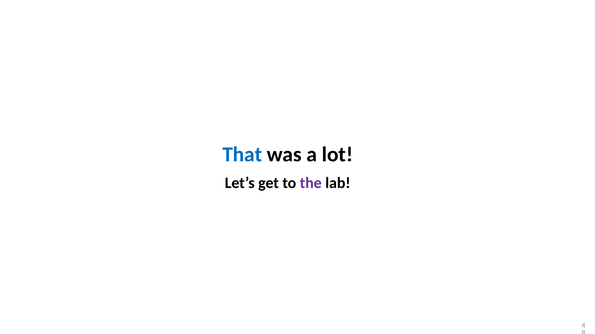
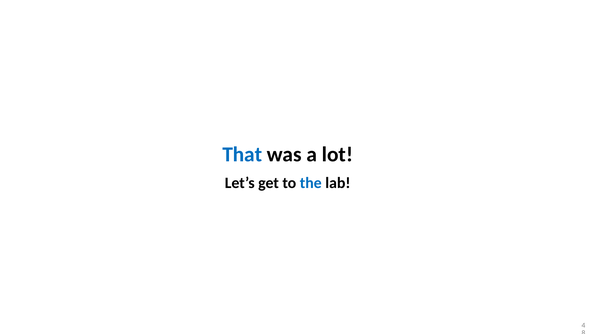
the colour: purple -> blue
